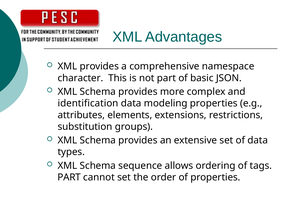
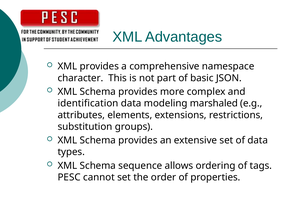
modeling properties: properties -> marshaled
PART at (69, 177): PART -> PESC
